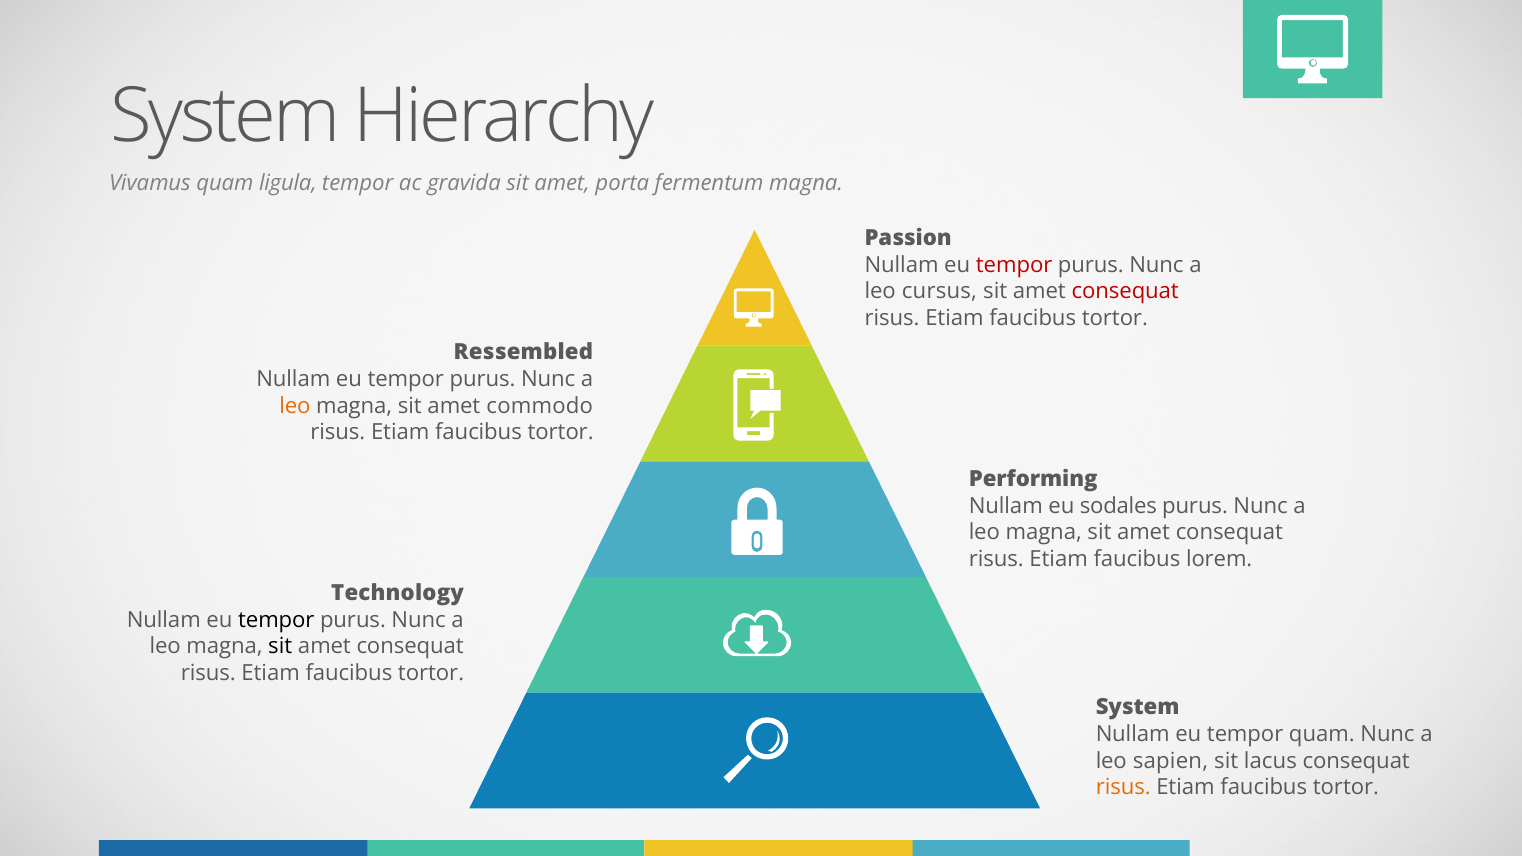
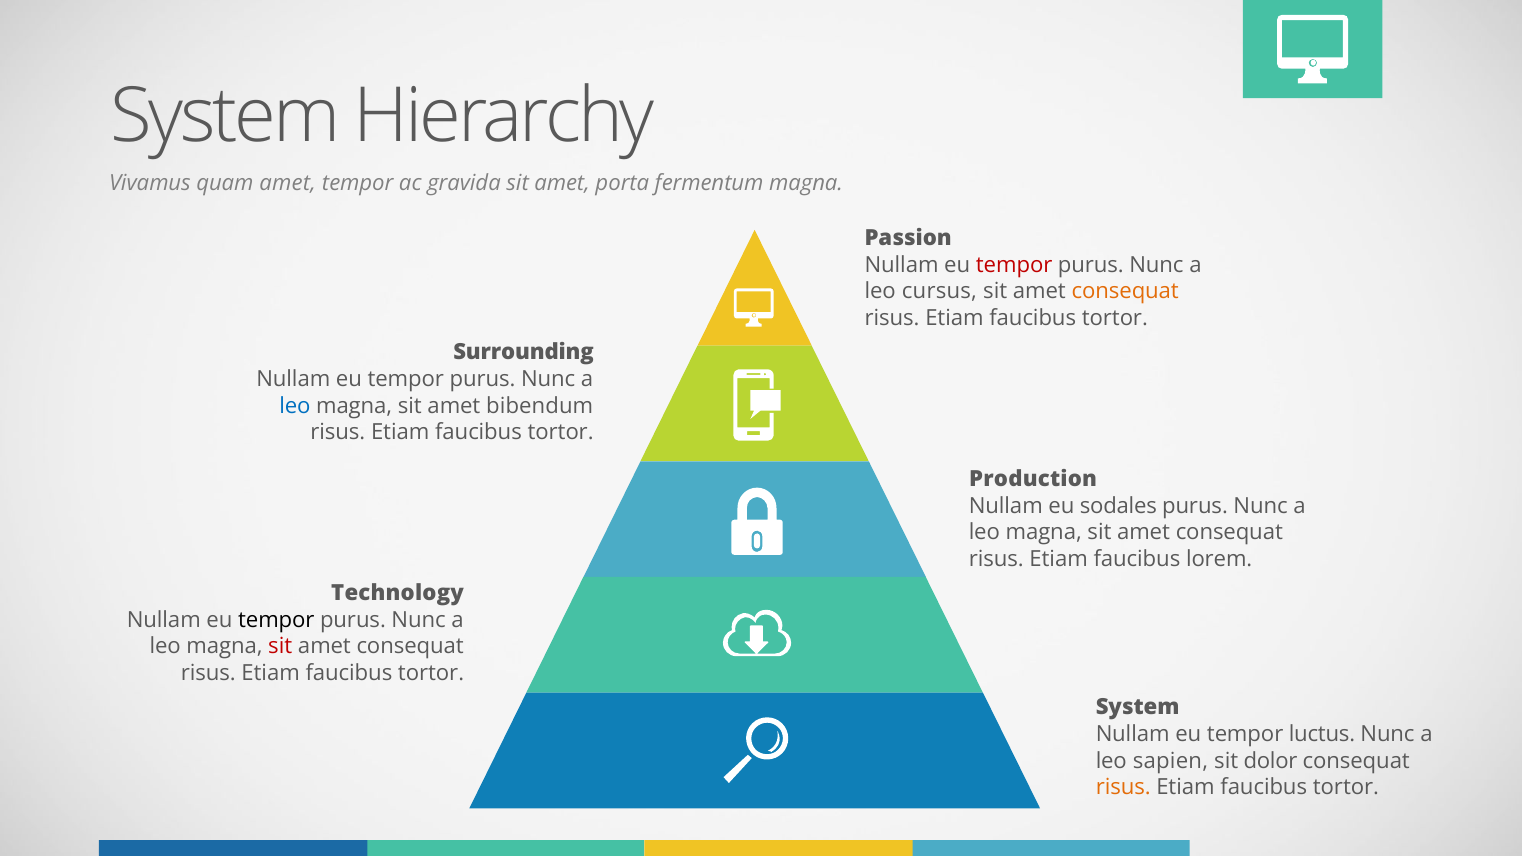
quam ligula: ligula -> amet
consequat at (1125, 292) colour: red -> orange
Ressembled: Ressembled -> Surrounding
leo at (295, 406) colour: orange -> blue
commodo: commodo -> bibendum
Performing: Performing -> Production
sit at (280, 647) colour: black -> red
tempor quam: quam -> luctus
lacus: lacus -> dolor
